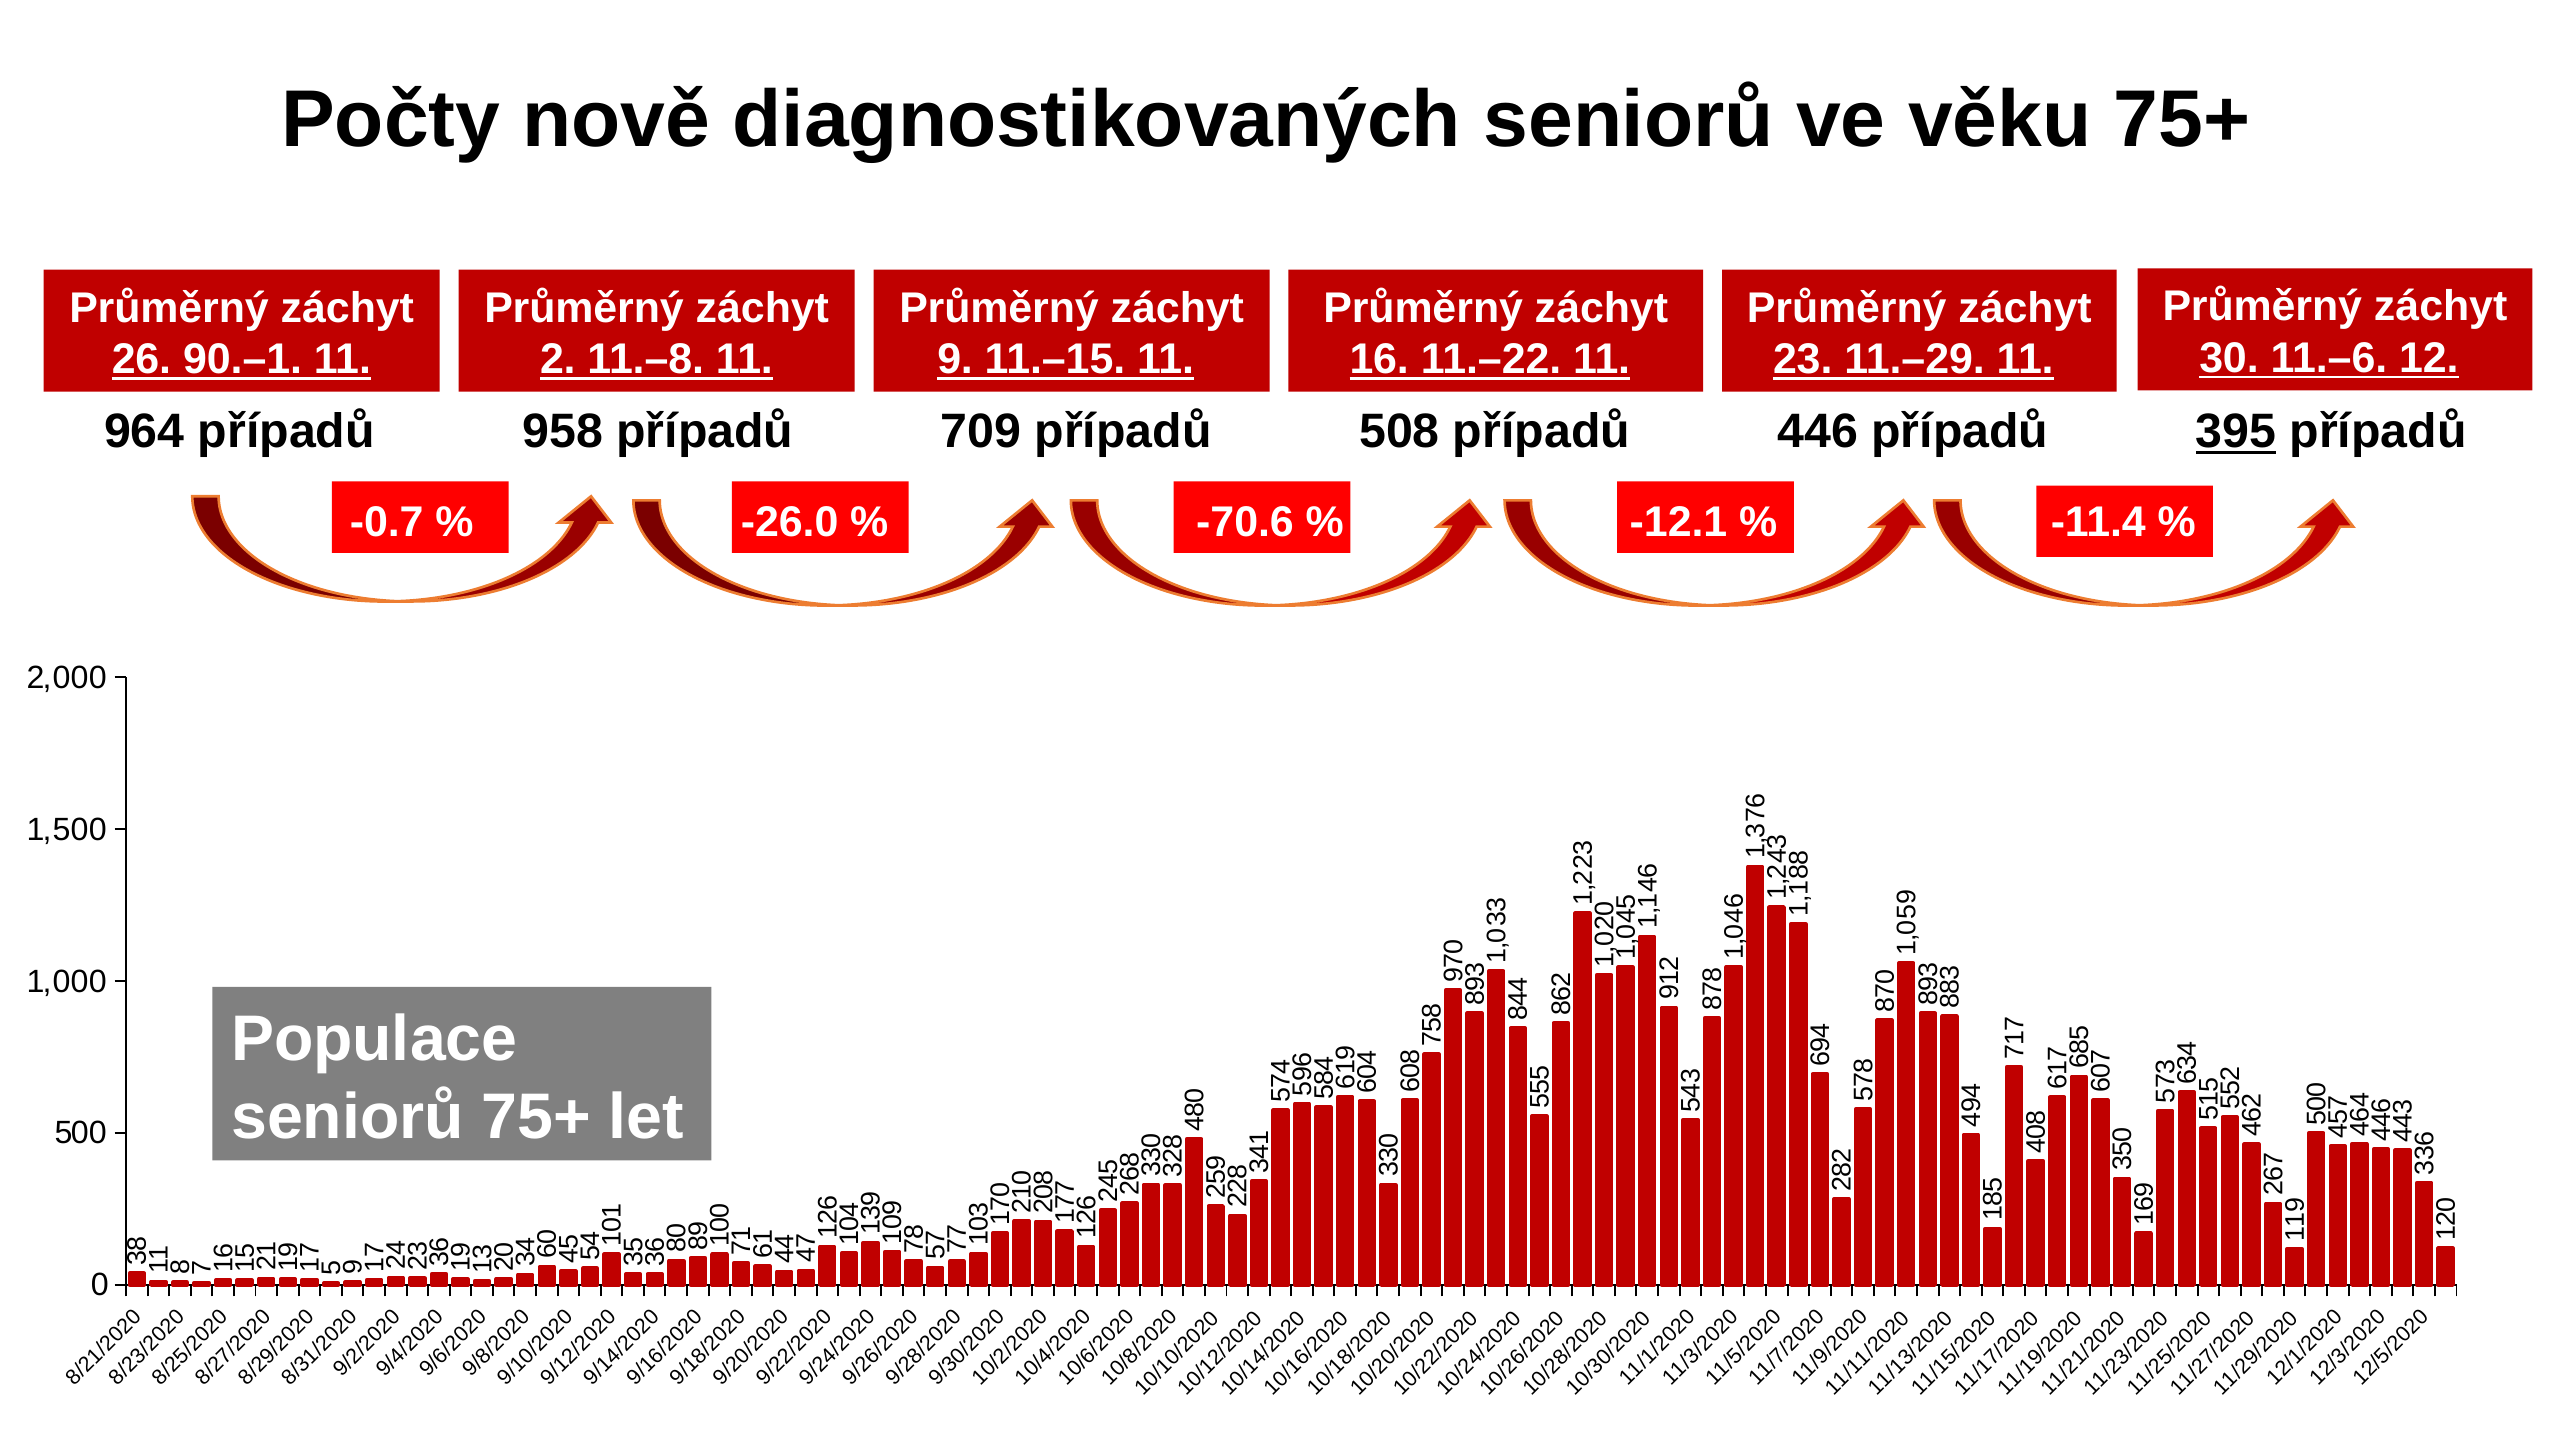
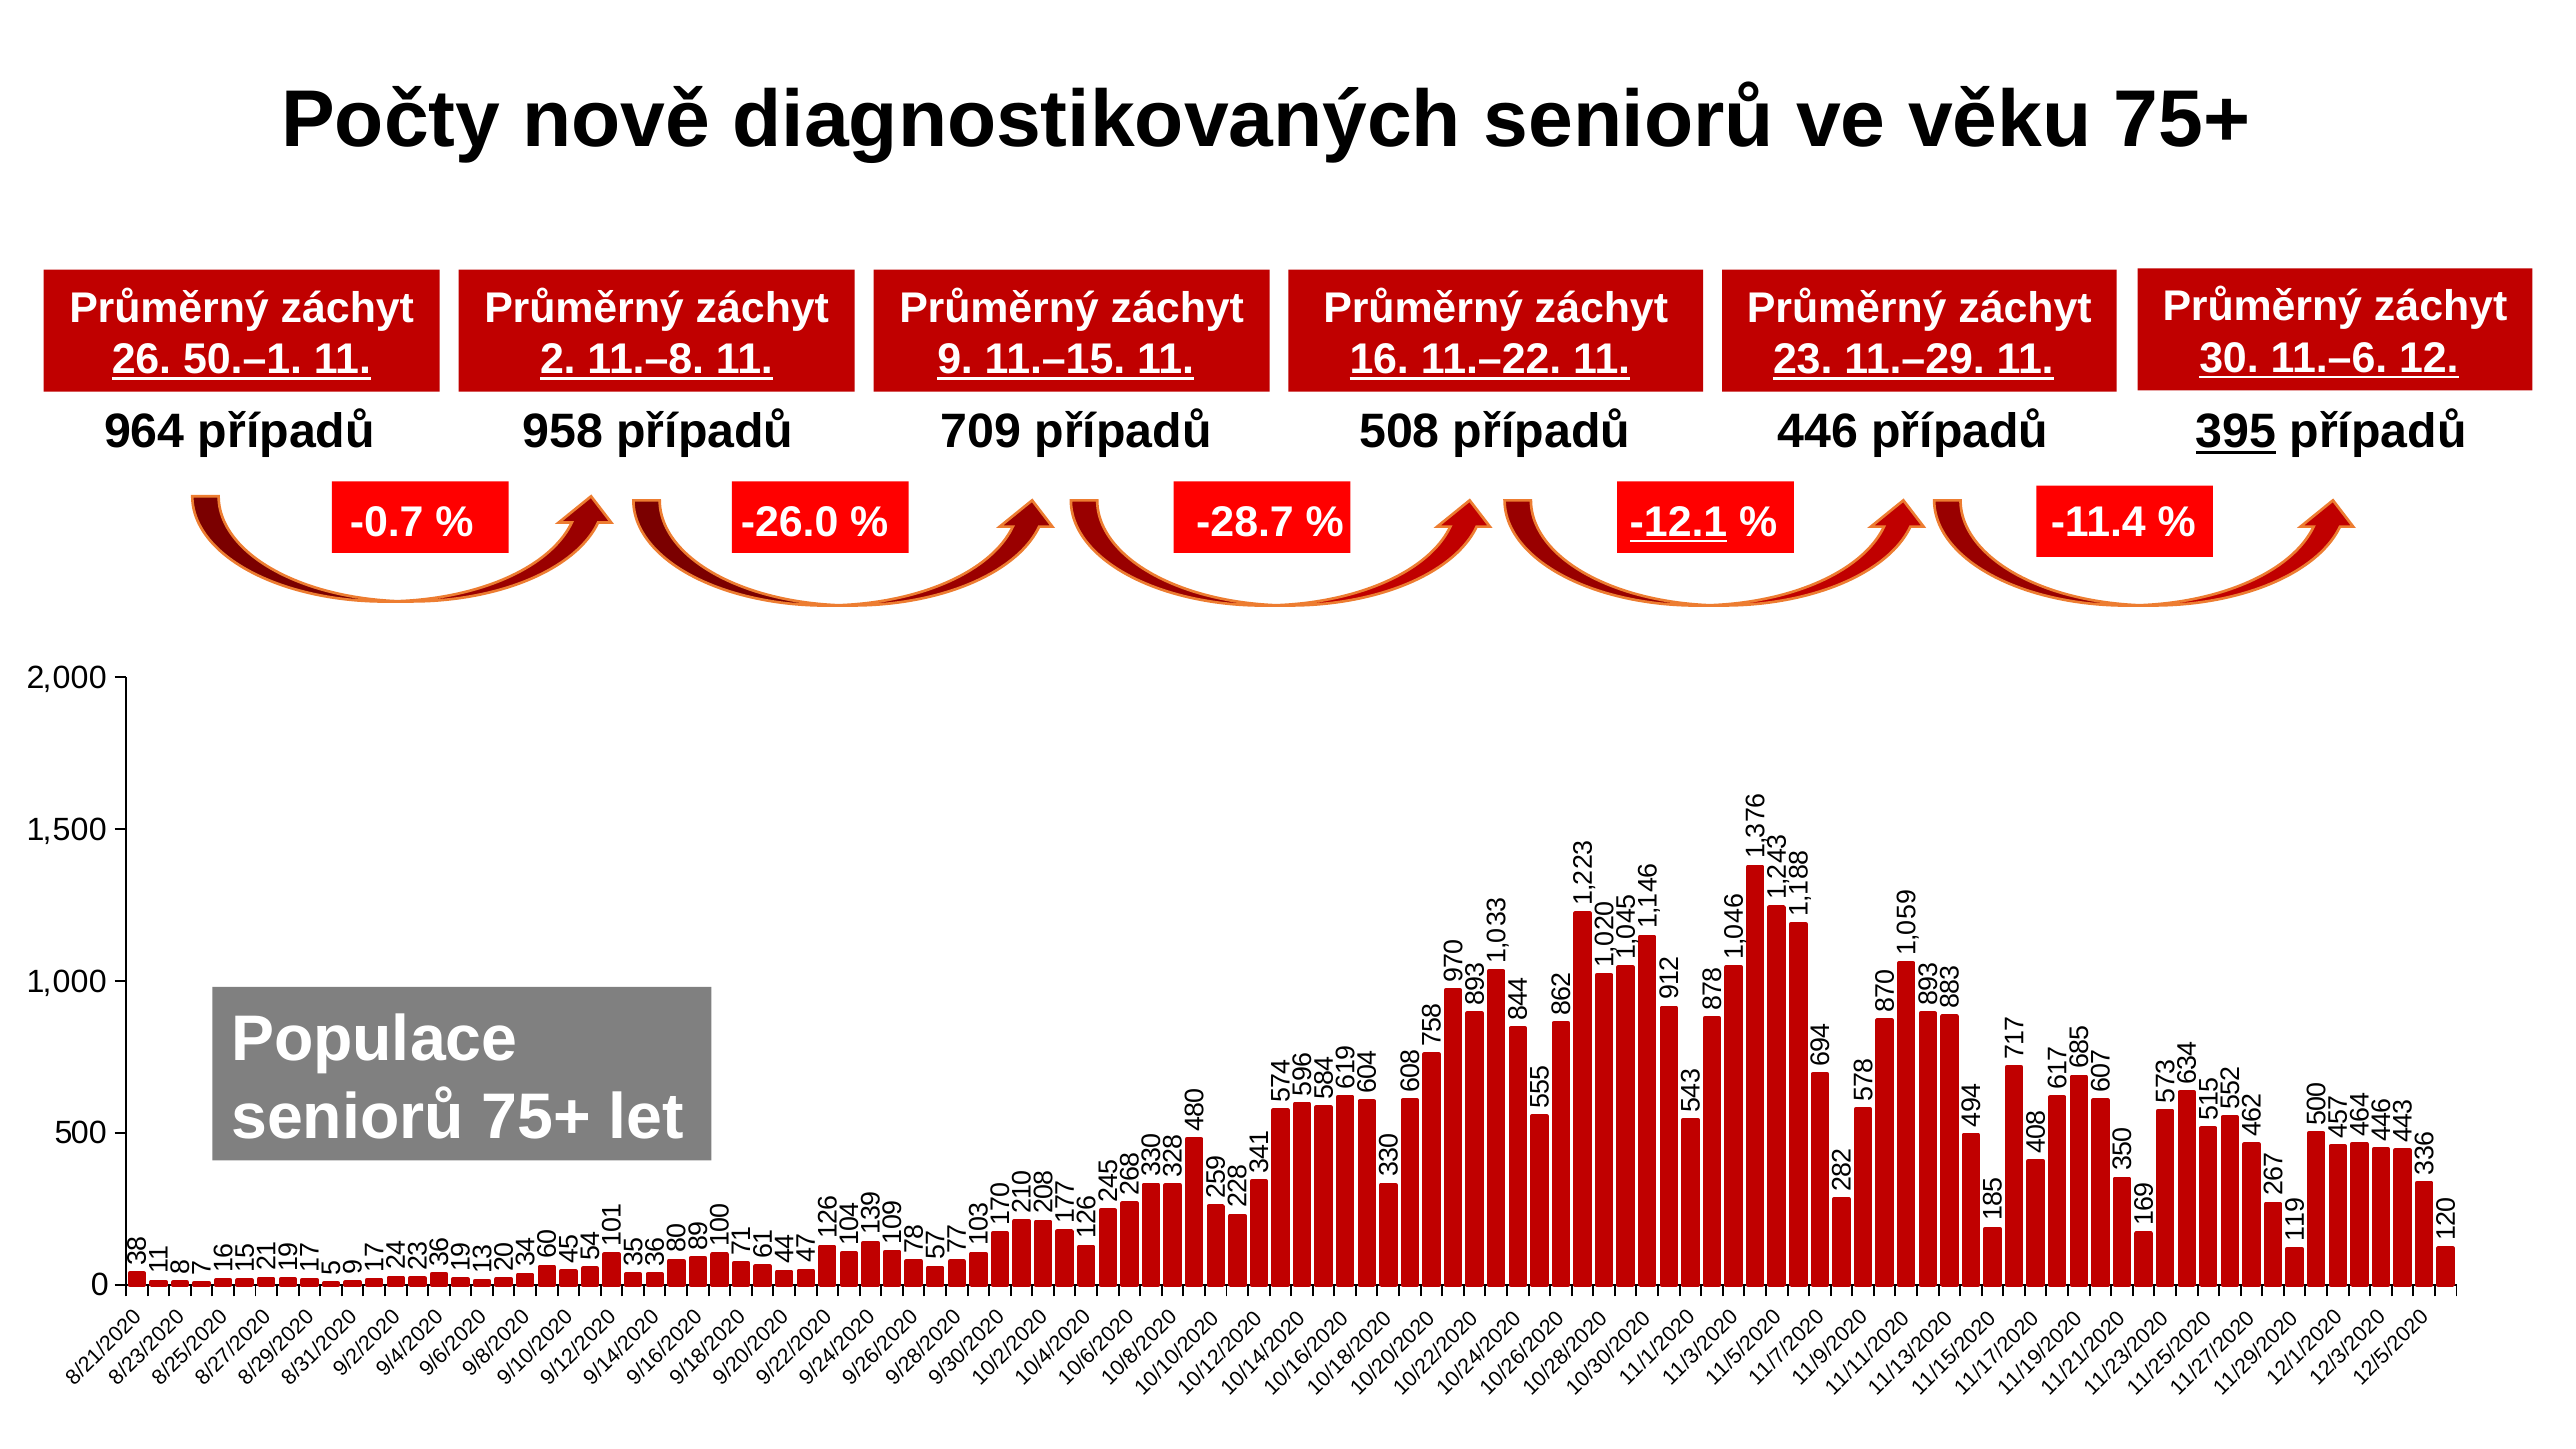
90.–1: 90.–1 -> 50.–1
-70.6: -70.6 -> -28.7
-12.1 underline: none -> present
